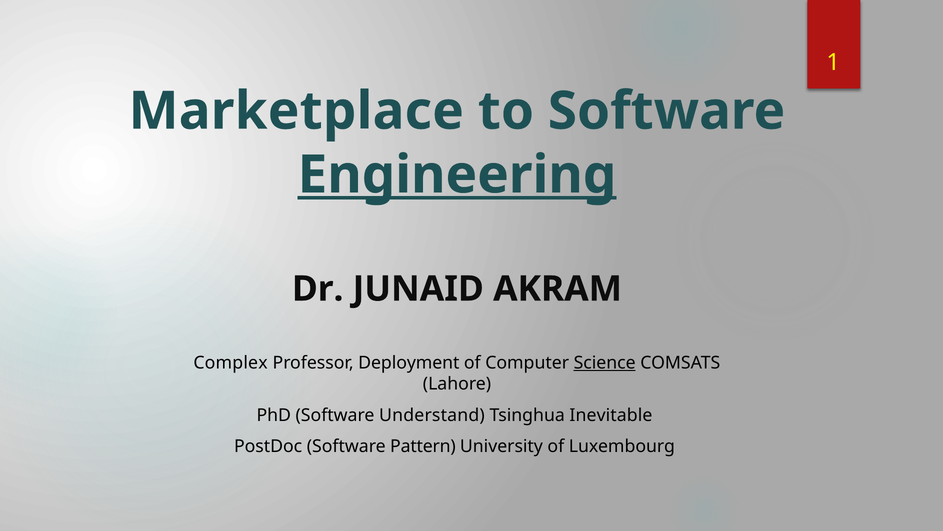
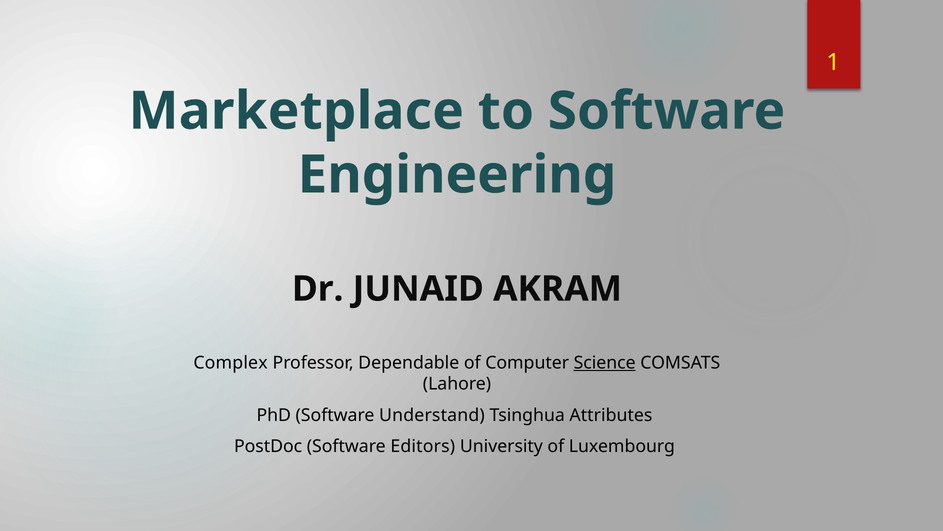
Engineering underline: present -> none
Deployment: Deployment -> Dependable
Inevitable: Inevitable -> Attributes
Pattern: Pattern -> Editors
